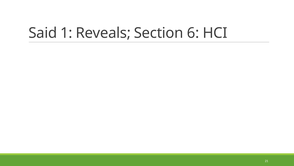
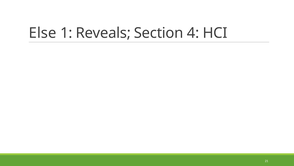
Said: Said -> Else
6: 6 -> 4
